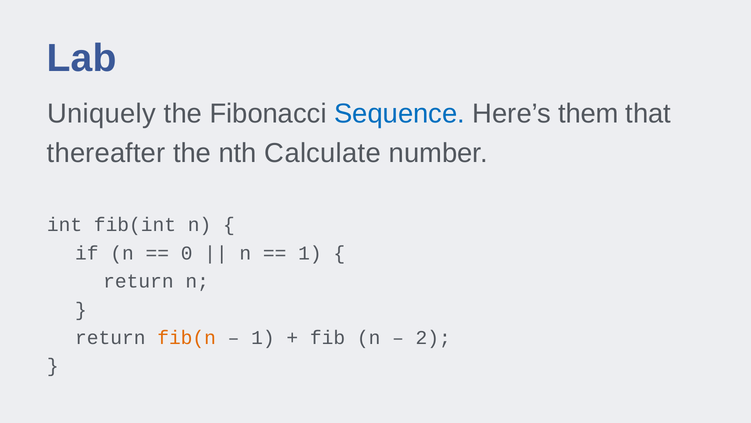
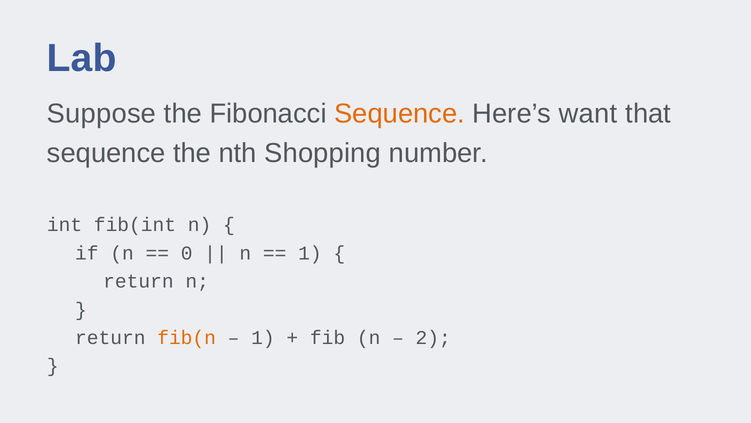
Uniquely: Uniquely -> Suppose
Sequence at (400, 114) colour: blue -> orange
them: them -> want
thereafter at (106, 153): thereafter -> sequence
Calculate: Calculate -> Shopping
